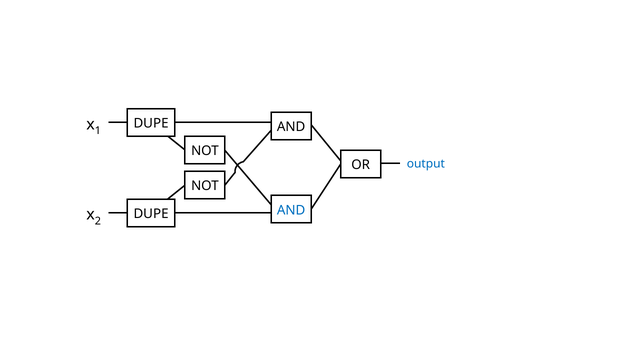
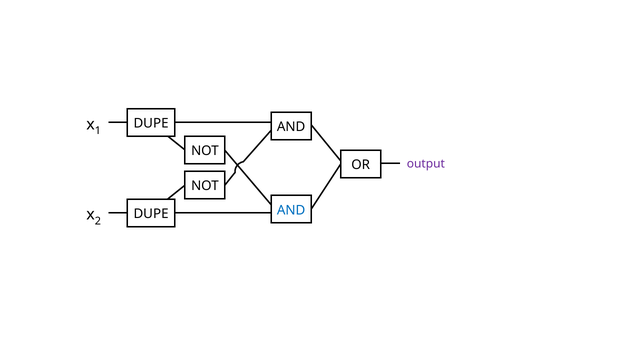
output colour: blue -> purple
